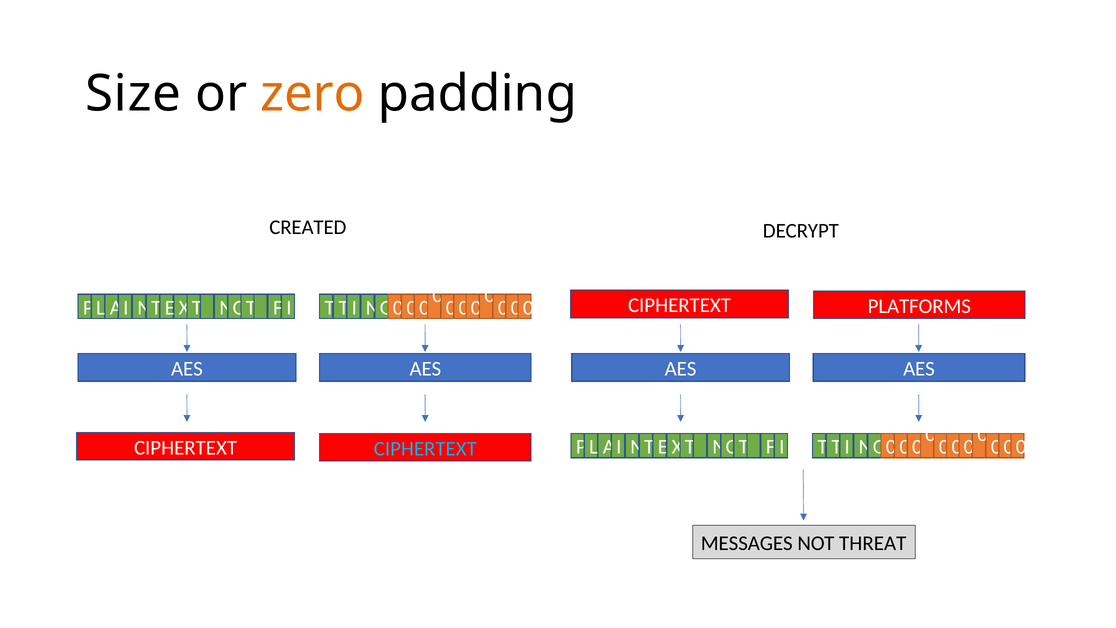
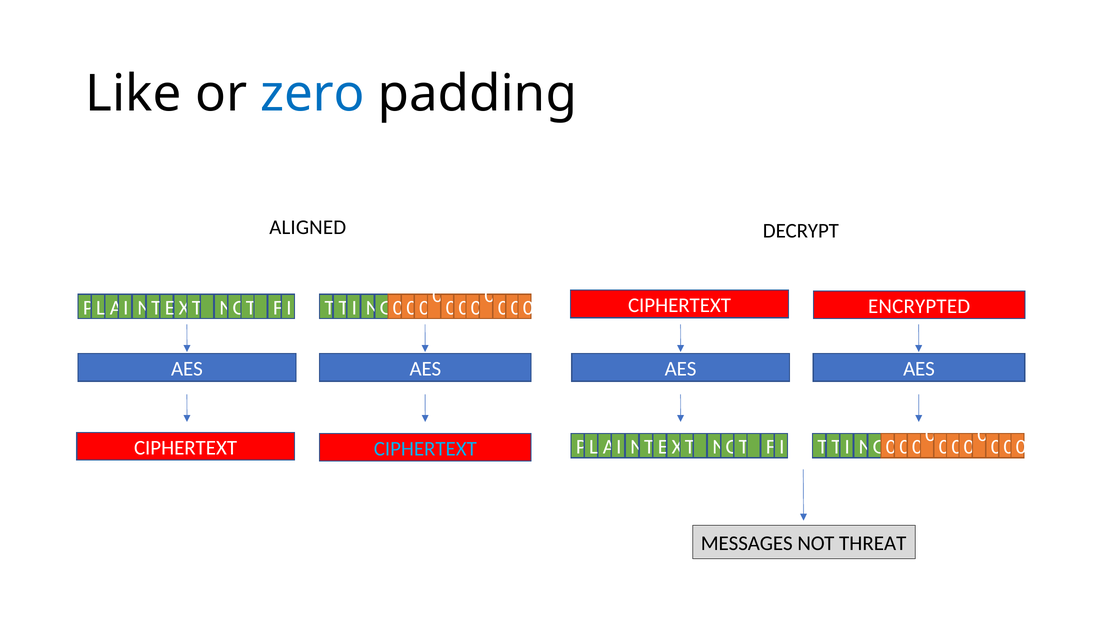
Size: Size -> Like
zero colour: orange -> blue
CREATED: CREATED -> ALIGNED
PLATFORMS: PLATFORMS -> ENCRYPTED
